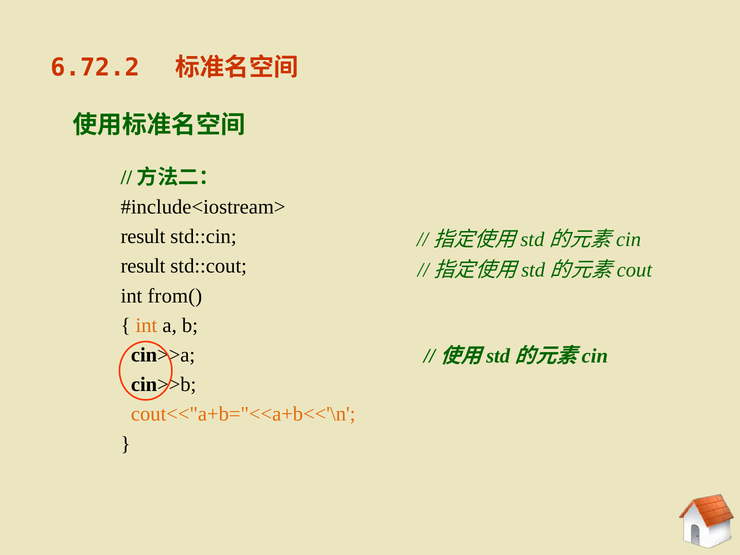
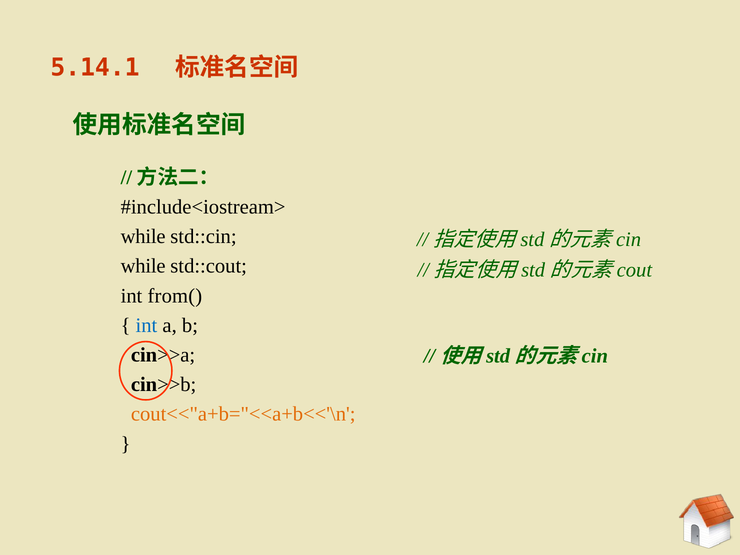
6.72.2: 6.72.2 -> 5.14.1
result at (143, 237): result -> while
result at (143, 266): result -> while
int at (146, 325) colour: orange -> blue
